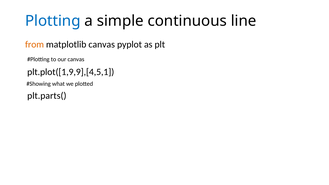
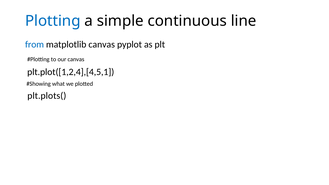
from colour: orange -> blue
plt.plot([1,9,9],[4,5,1: plt.plot([1,9,9],[4,5,1 -> plt.plot([1,2,4],[4,5,1
plt.parts(: plt.parts( -> plt.plots(
